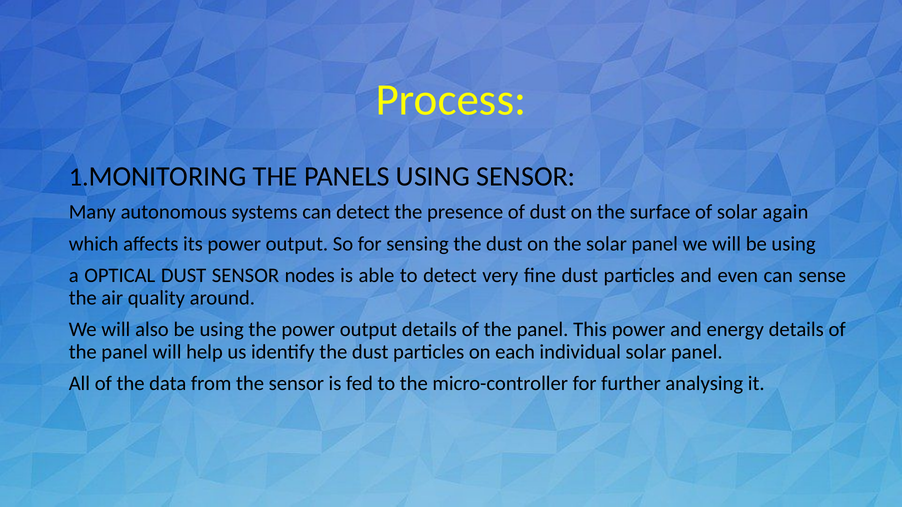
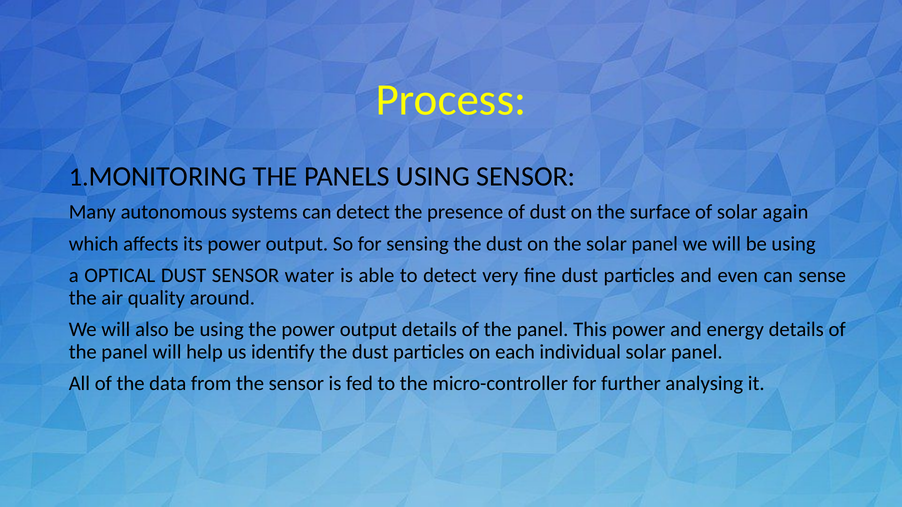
nodes: nodes -> water
